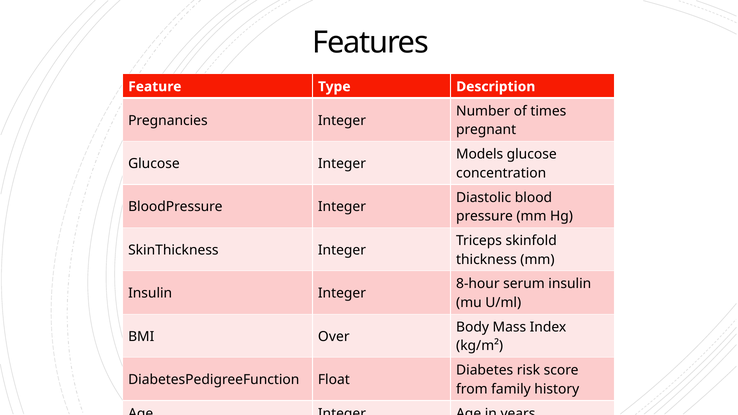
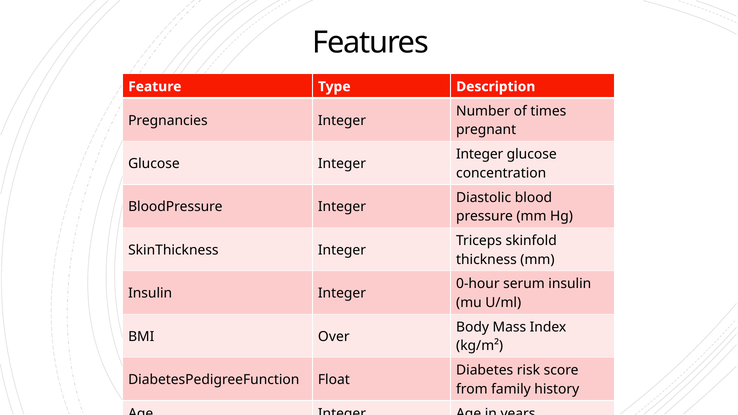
Models at (480, 154): Models -> Integer
8-hour: 8-hour -> 0-hour
